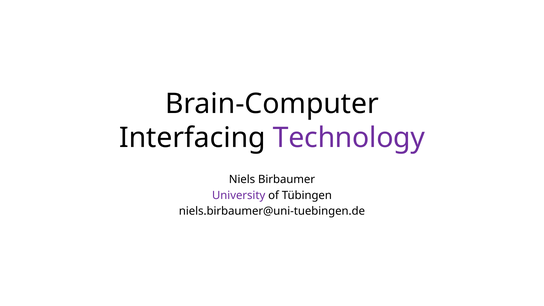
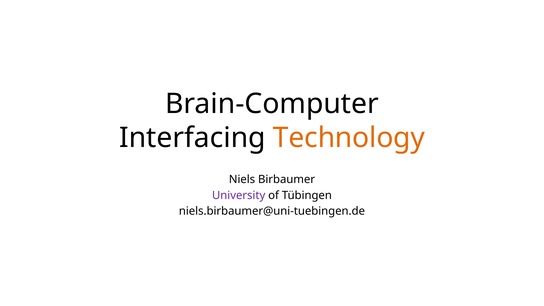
Technology colour: purple -> orange
